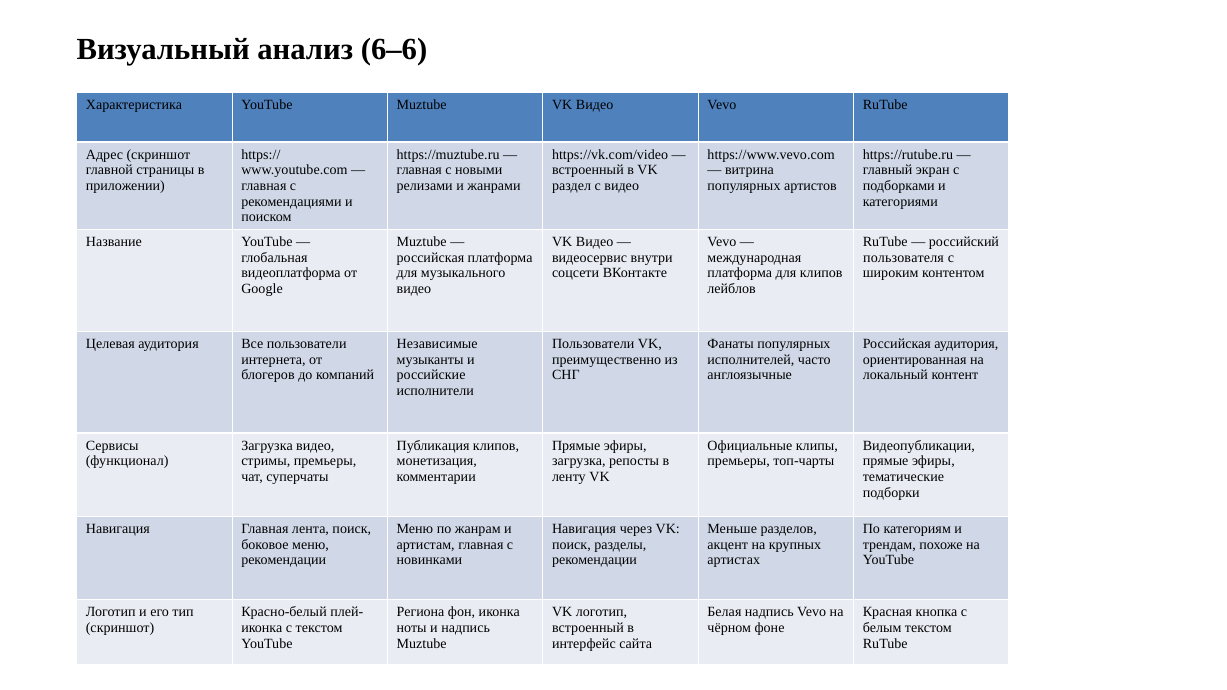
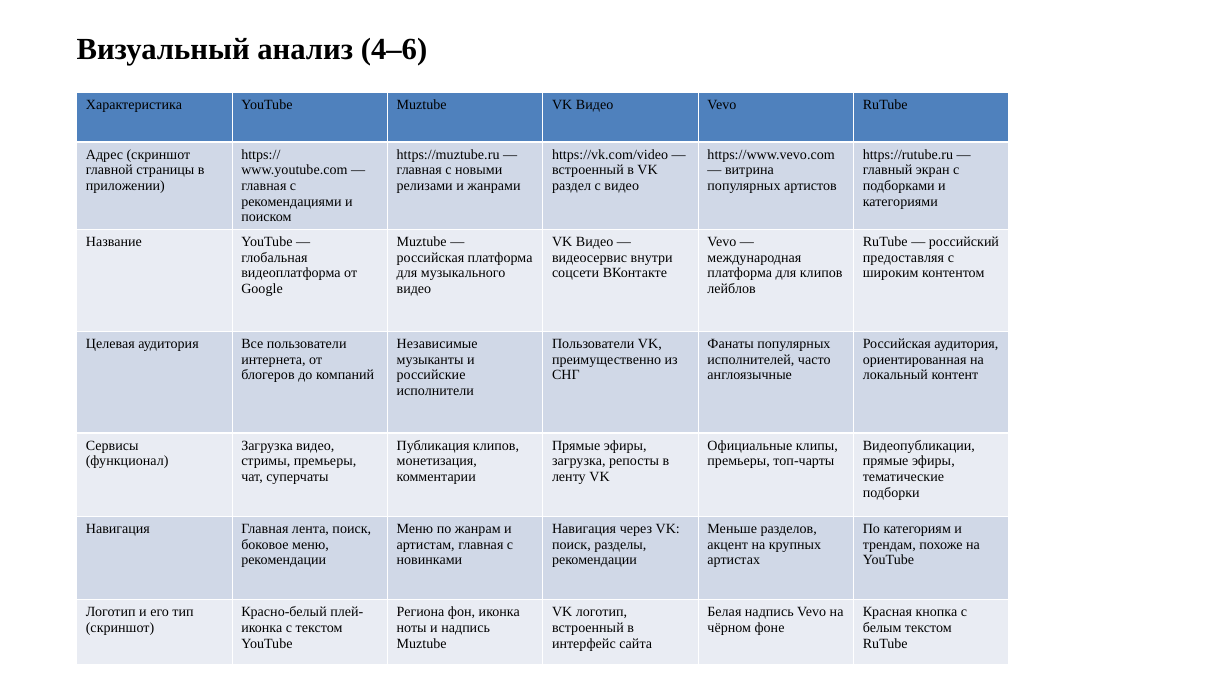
6–6: 6–6 -> 4–6
пользователя: пользователя -> предоставляя
